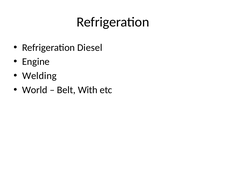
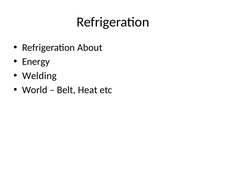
Diesel: Diesel -> About
Engine: Engine -> Energy
With: With -> Heat
